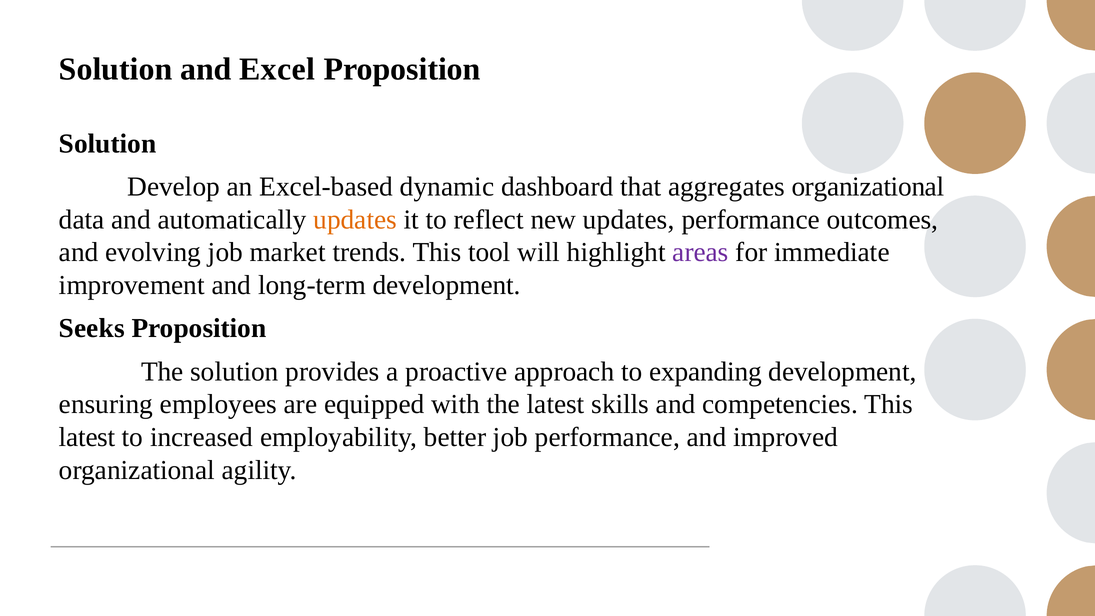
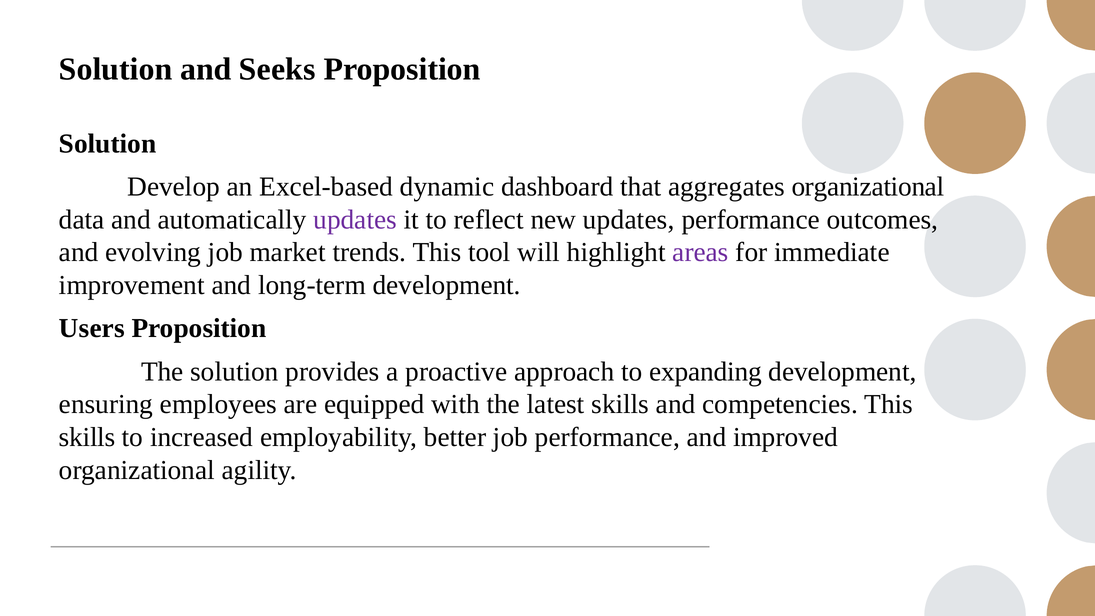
Excel: Excel -> Seeks
updates at (355, 219) colour: orange -> purple
Seeks: Seeks -> Users
latest at (87, 437): latest -> skills
